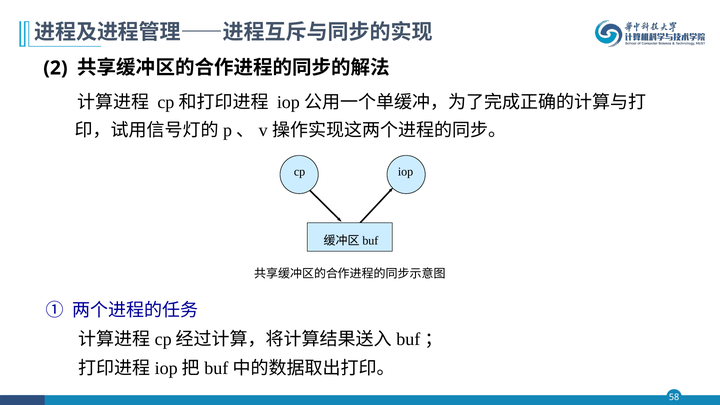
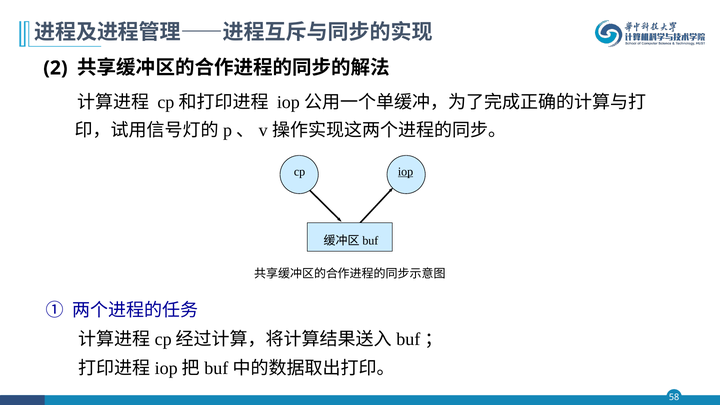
iop underline: none -> present
